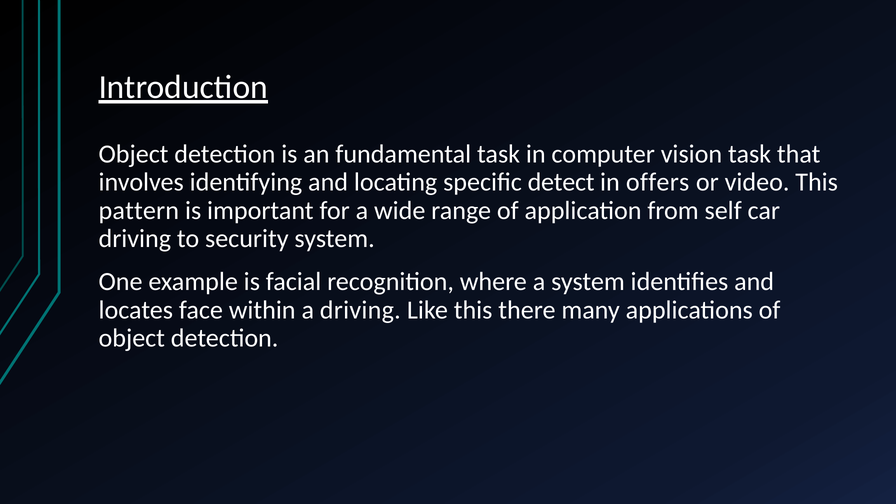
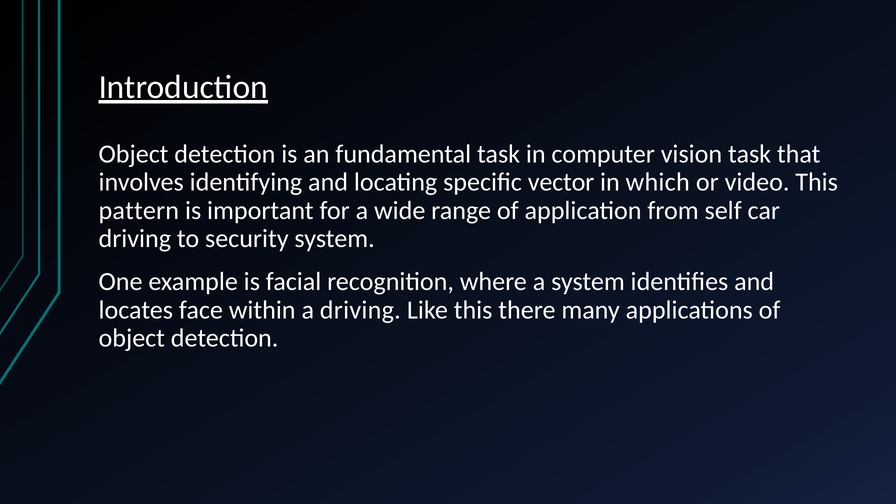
detect: detect -> vector
offers: offers -> which
